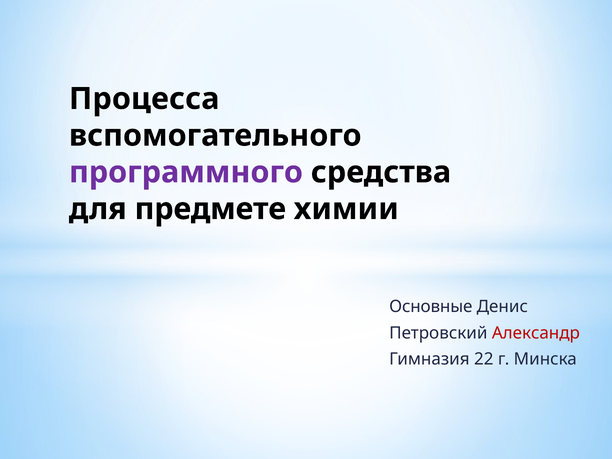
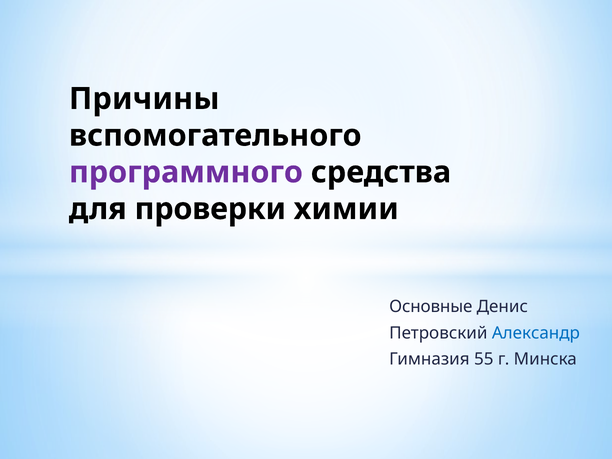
Процесса: Процесса -> Причины
предмете: предмете -> проверки
Александр colour: red -> blue
22: 22 -> 55
